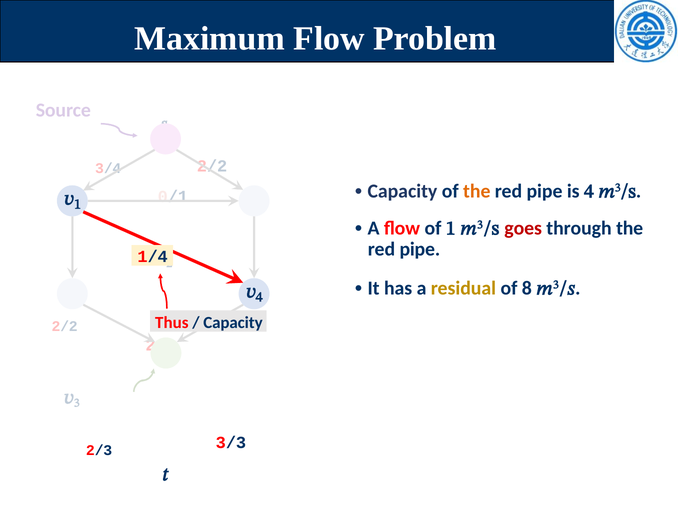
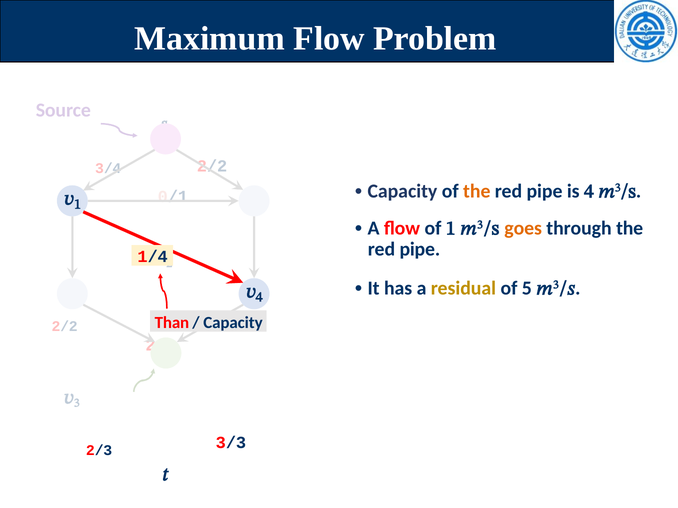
goes colour: red -> orange
8: 8 -> 5
Thus: Thus -> Than
